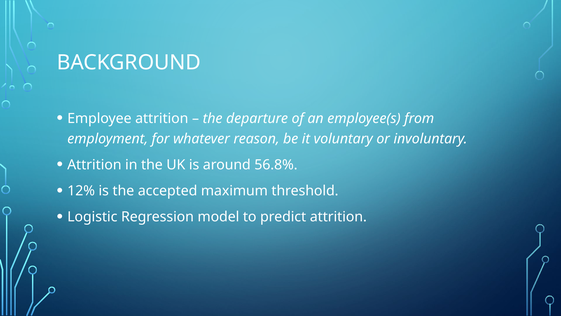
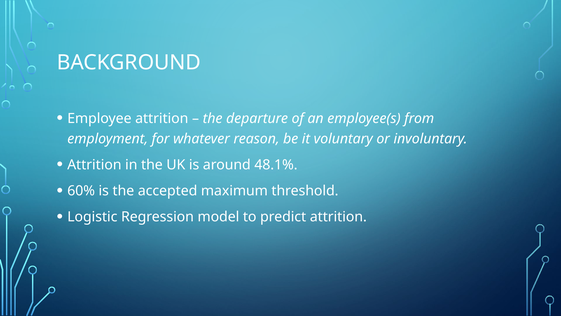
56.8%: 56.8% -> 48.1%
12%: 12% -> 60%
